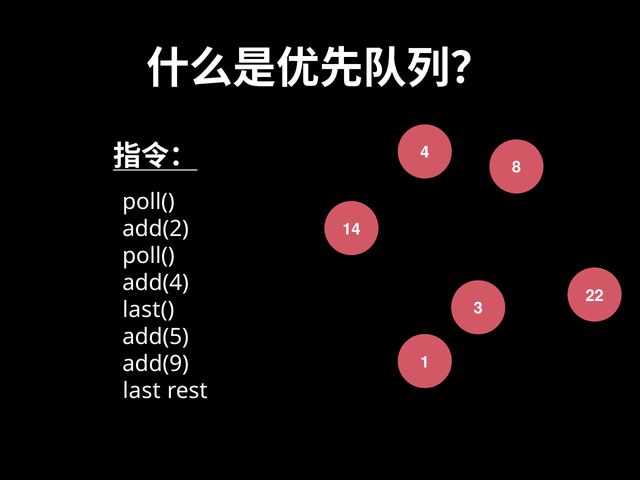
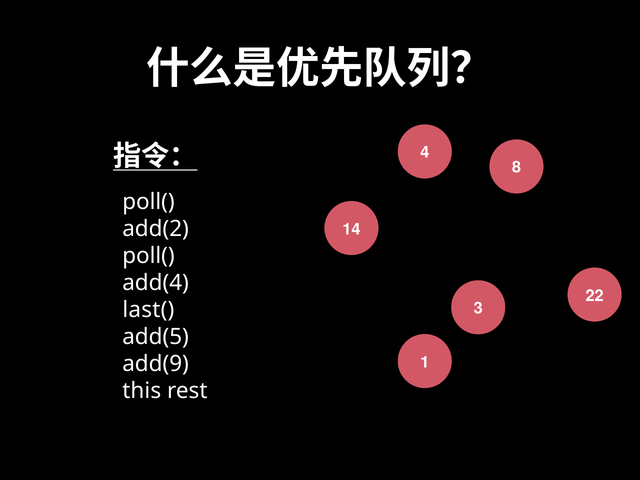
last: last -> this
